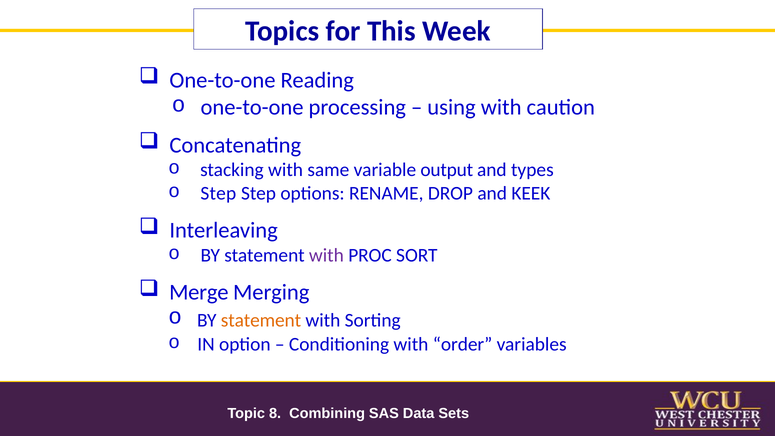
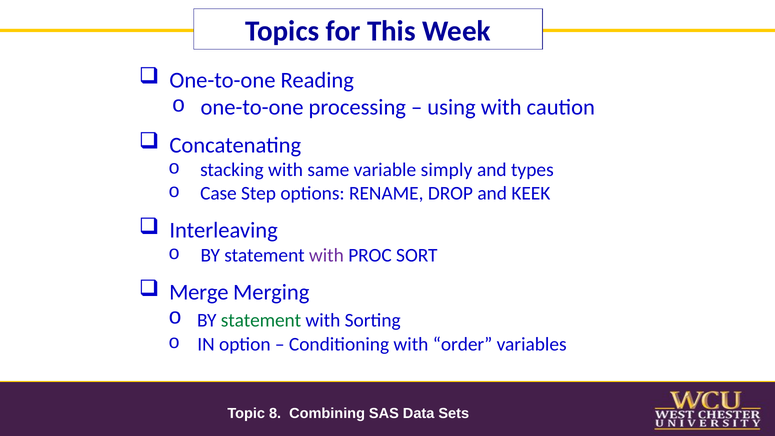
variable output: output -> simply
Step at (218, 193): Step -> Case
statement at (261, 321) colour: orange -> green
